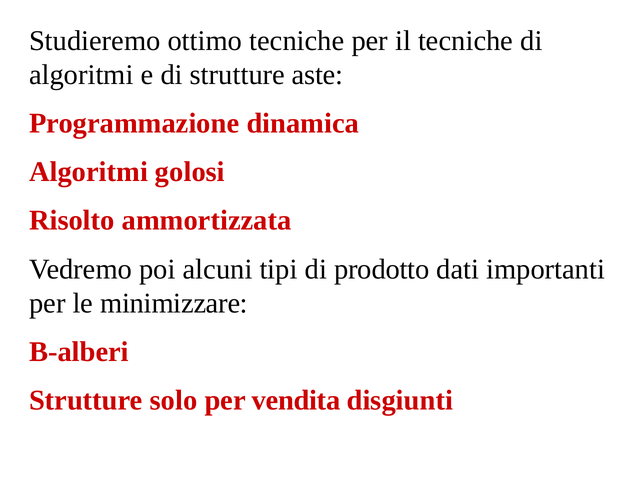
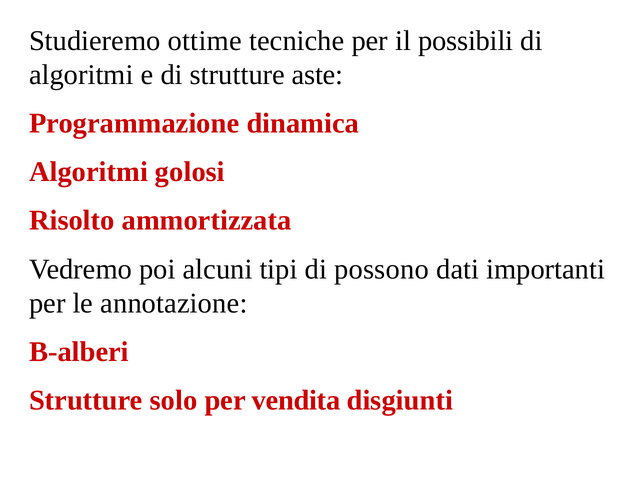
ottimo: ottimo -> ottime
il tecniche: tecniche -> possibili
prodotto: prodotto -> possono
minimizzare: minimizzare -> annotazione
